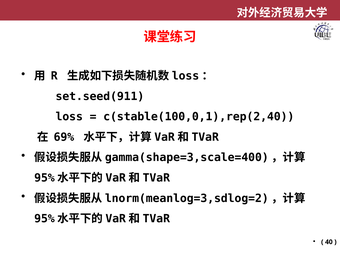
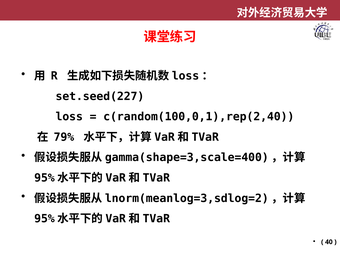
set.seed(911: set.seed(911 -> set.seed(227
c(stable(100,0,1),rep(2,40: c(stable(100,0,1),rep(2,40 -> c(random(100,0,1),rep(2,40
69%: 69% -> 79%
